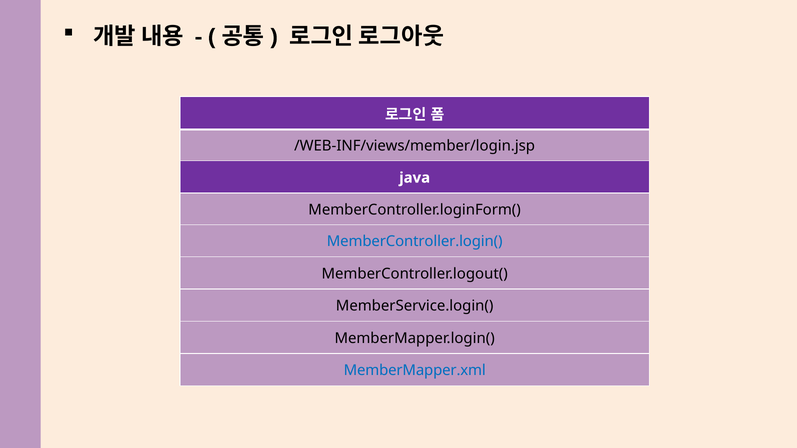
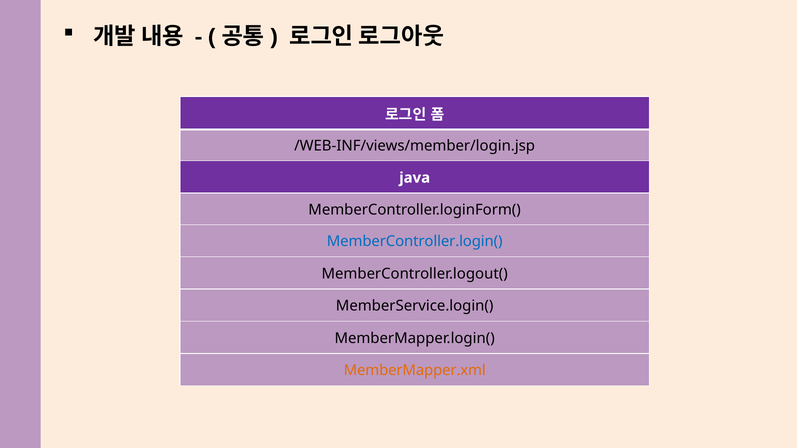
MemberMapper.xml colour: blue -> orange
